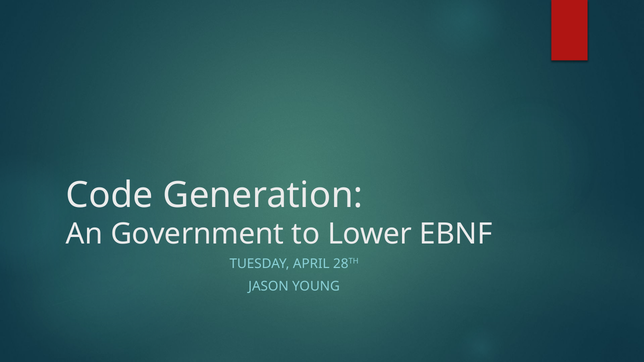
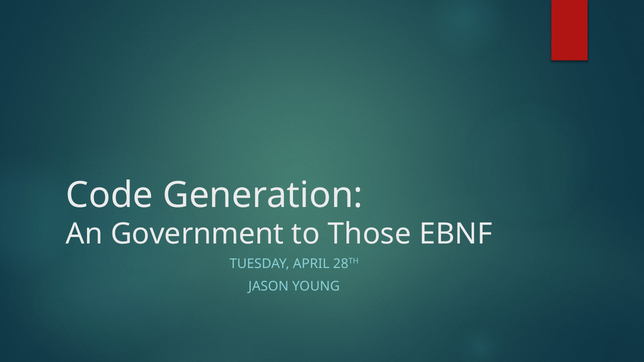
Lower: Lower -> Those
